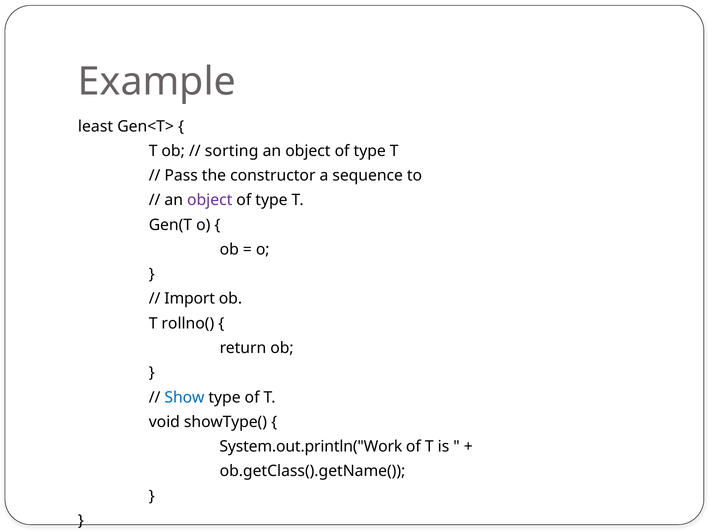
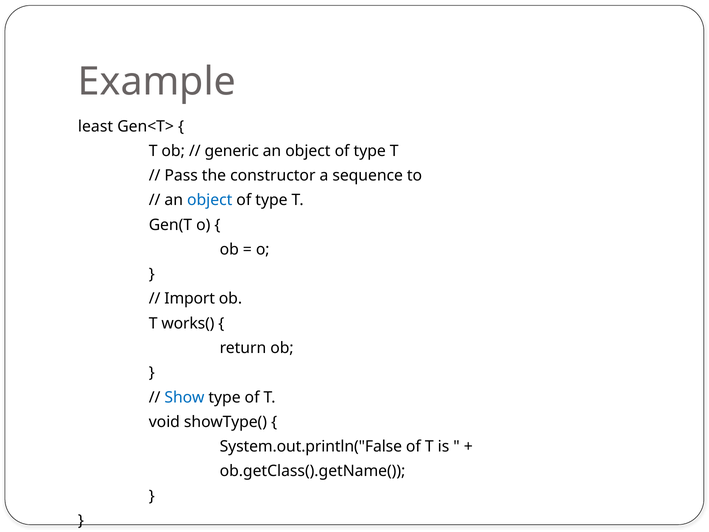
sorting: sorting -> generic
object at (210, 200) colour: purple -> blue
rollno(: rollno( -> works(
System.out.println("Work: System.out.println("Work -> System.out.println("False
